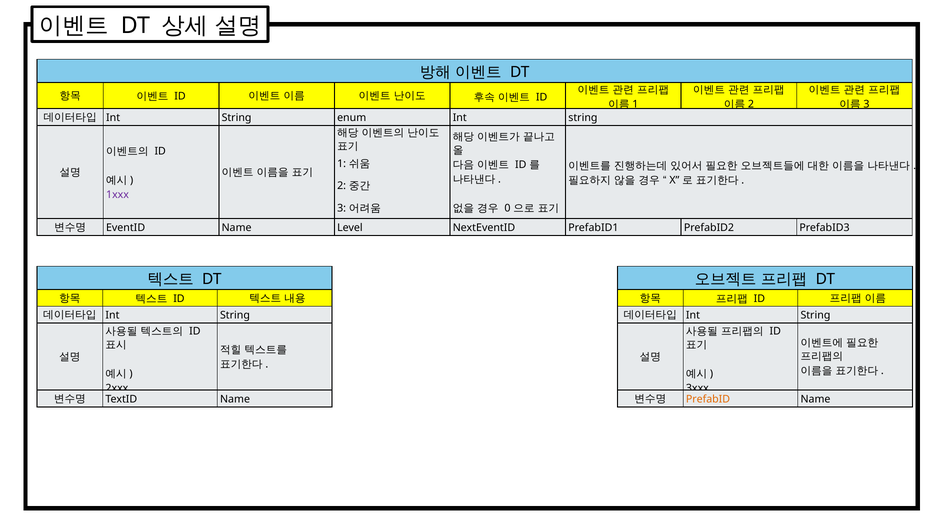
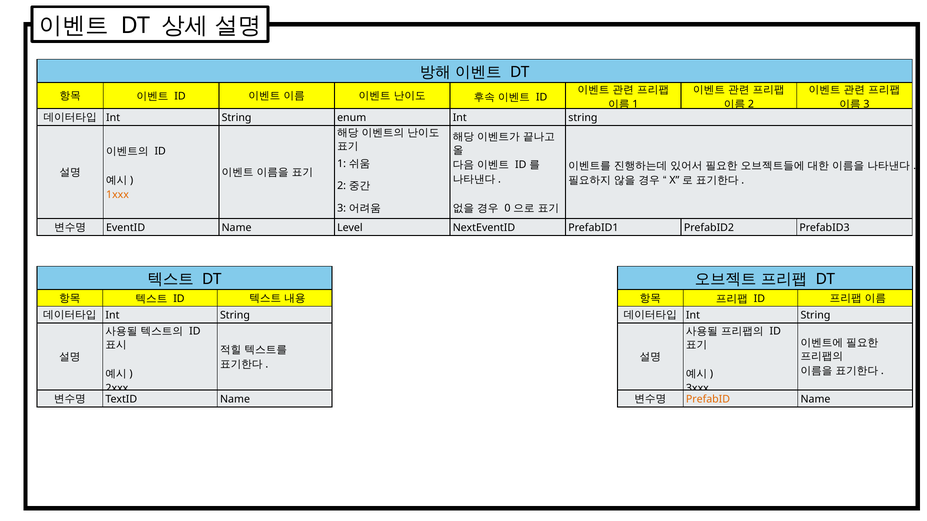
1xxx colour: purple -> orange
